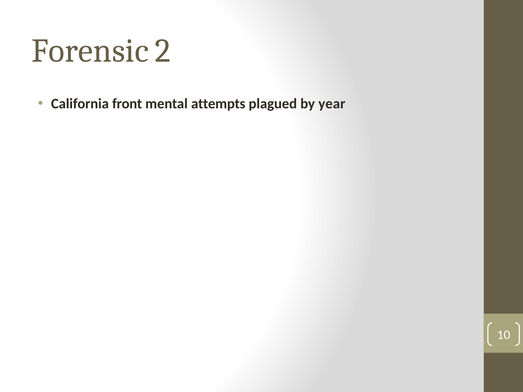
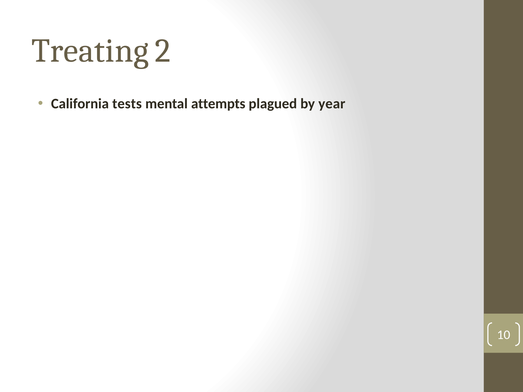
Forensic: Forensic -> Treating
front: front -> tests
